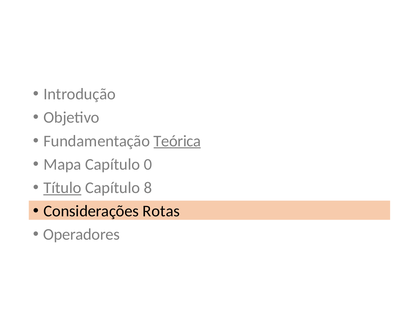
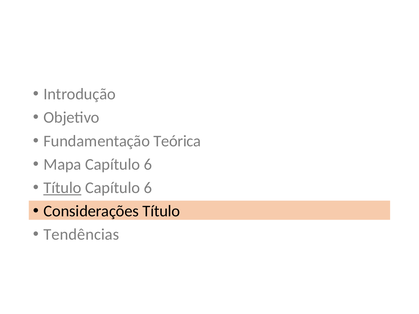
Teórica underline: present -> none
0 at (148, 164): 0 -> 6
8 at (148, 188): 8 -> 6
Considerações Rotas: Rotas -> Título
Operadores: Operadores -> Tendências
